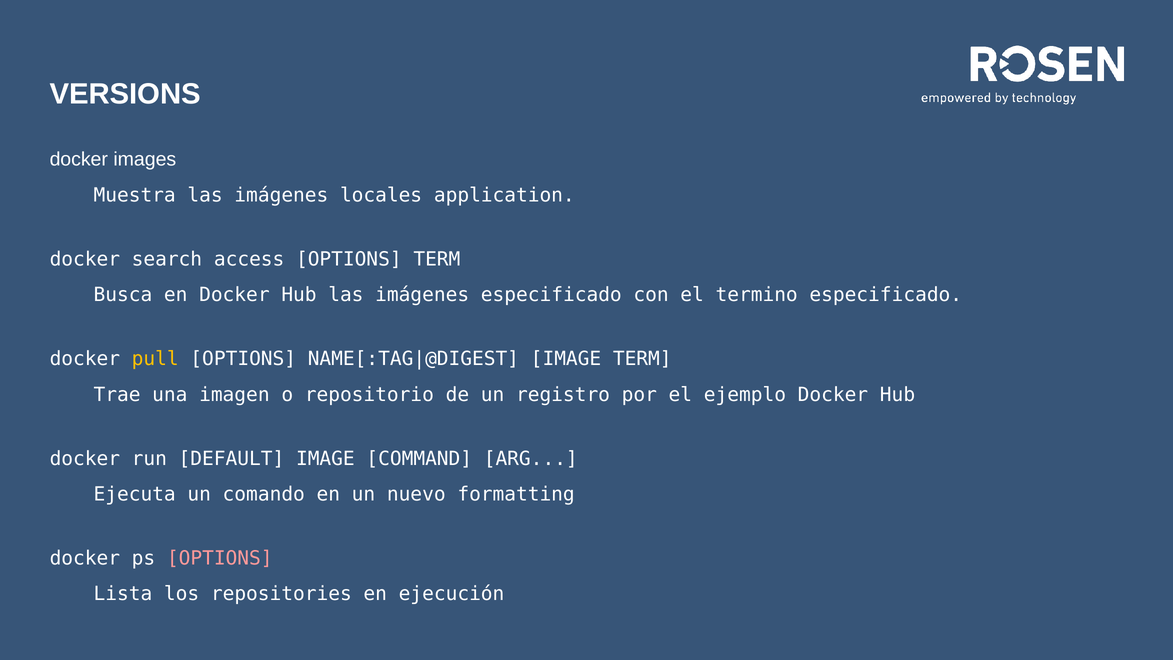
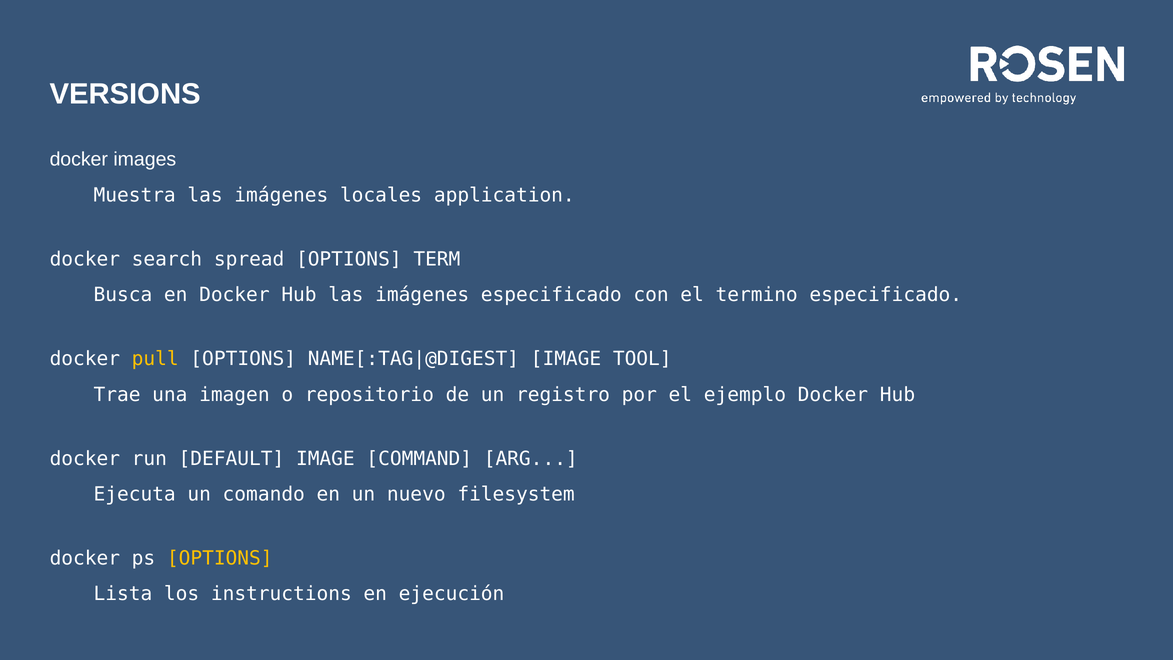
access: access -> spread
IMAGE TERM: TERM -> TOOL
formatting: formatting -> filesystem
OPTIONS at (220, 558) colour: pink -> yellow
repositories: repositories -> instructions
